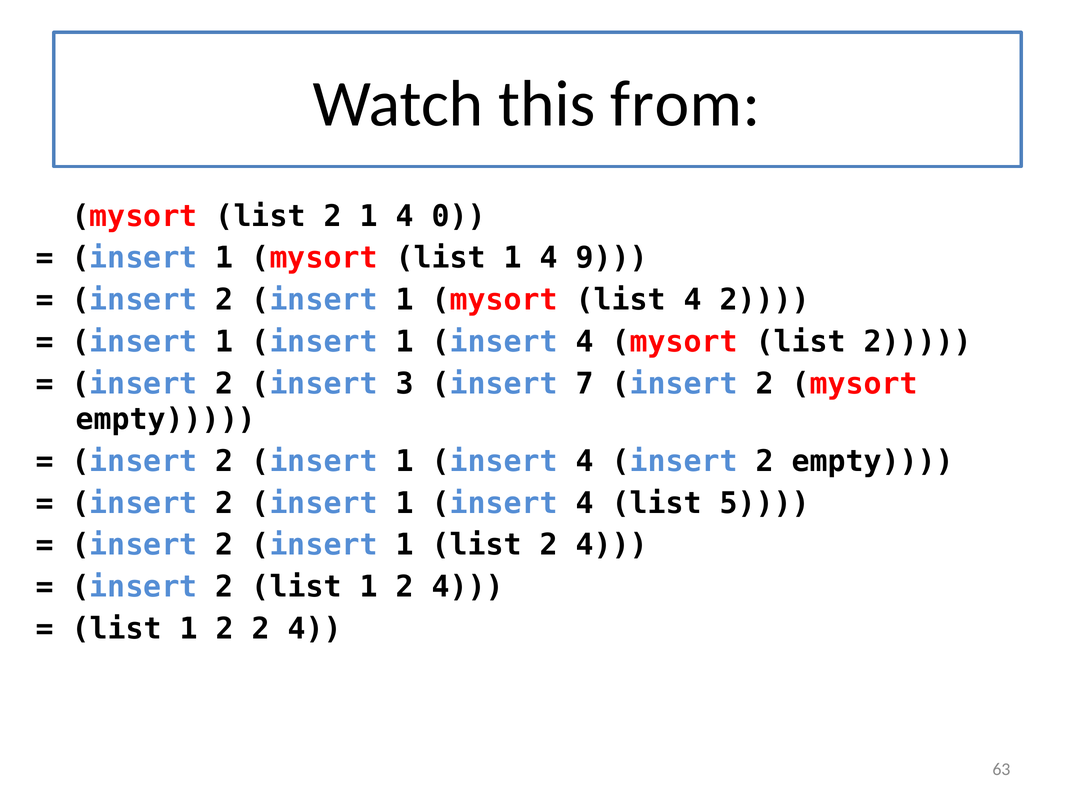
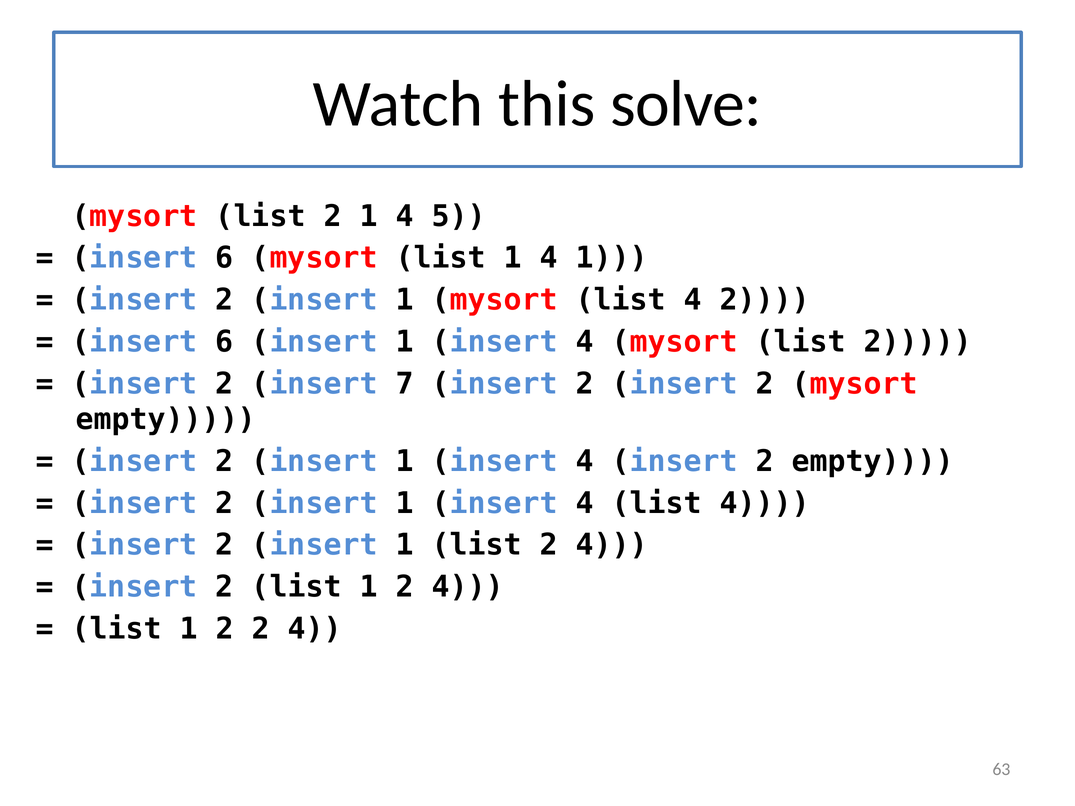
from: from -> solve
0: 0 -> 5
1 at (224, 258): 1 -> 6
4 9: 9 -> 1
1 at (224, 342): 1 -> 6
3: 3 -> 7
7 at (585, 384): 7 -> 2
4 list 5: 5 -> 4
